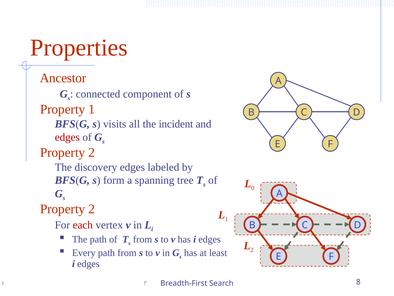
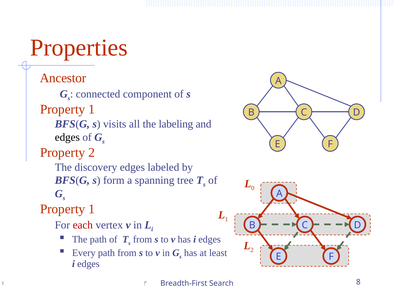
incident: incident -> labeling
edges at (67, 137) colour: red -> black
2 at (92, 209): 2 -> 1
